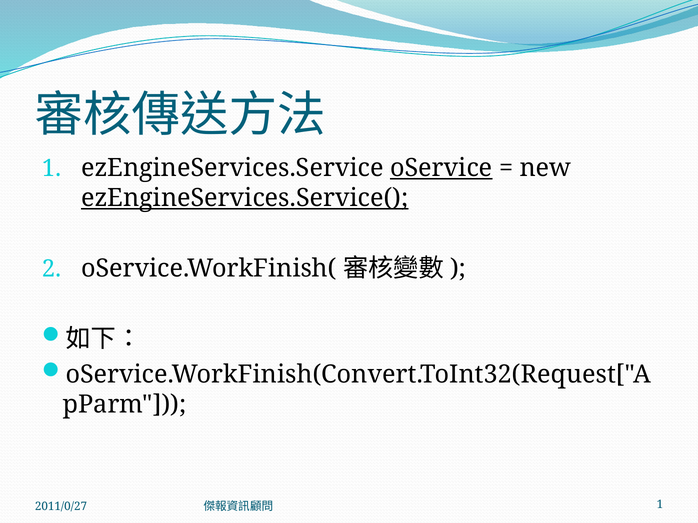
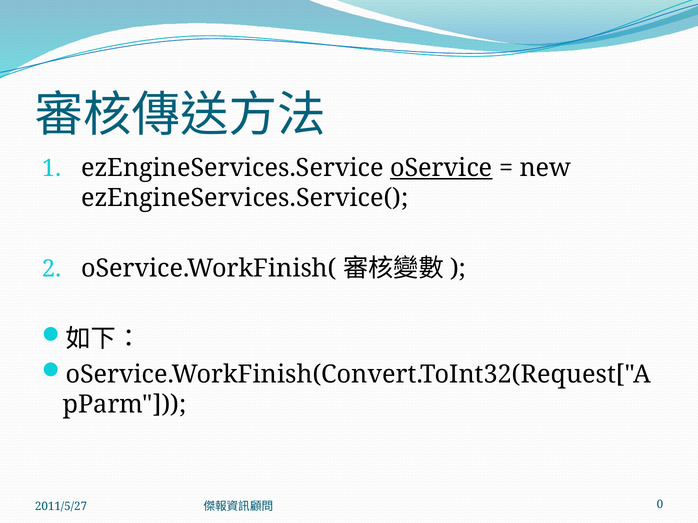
ezEngineServices.Service( underline: present -> none
1 at (660, 505): 1 -> 0
2011/0/27: 2011/0/27 -> 2011/5/27
